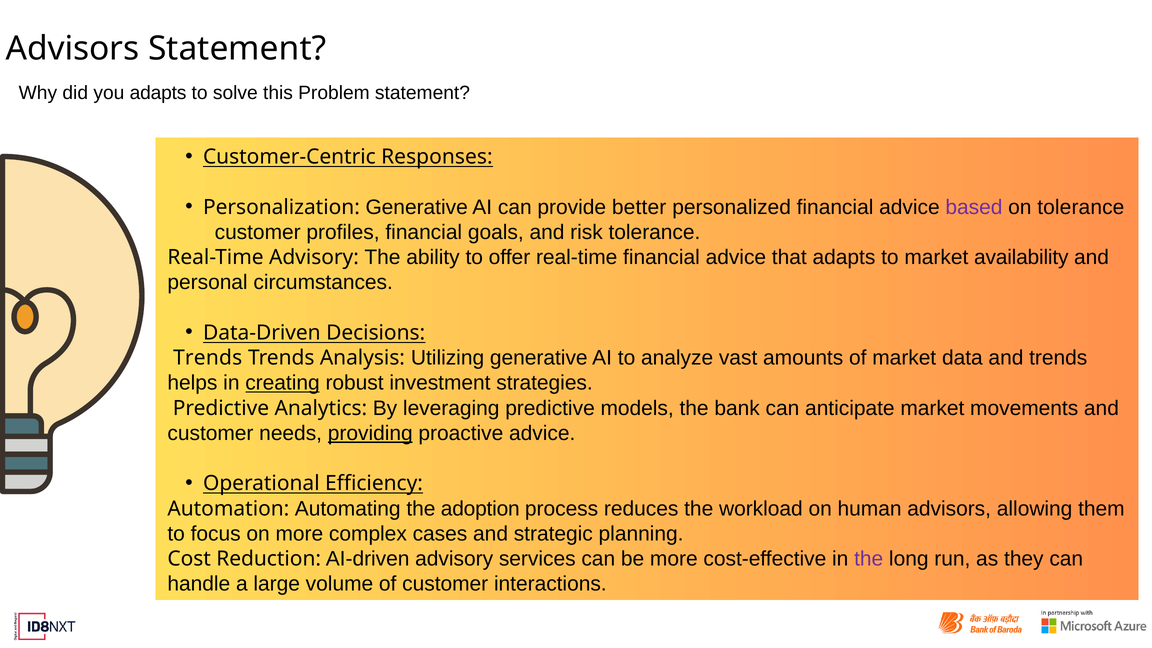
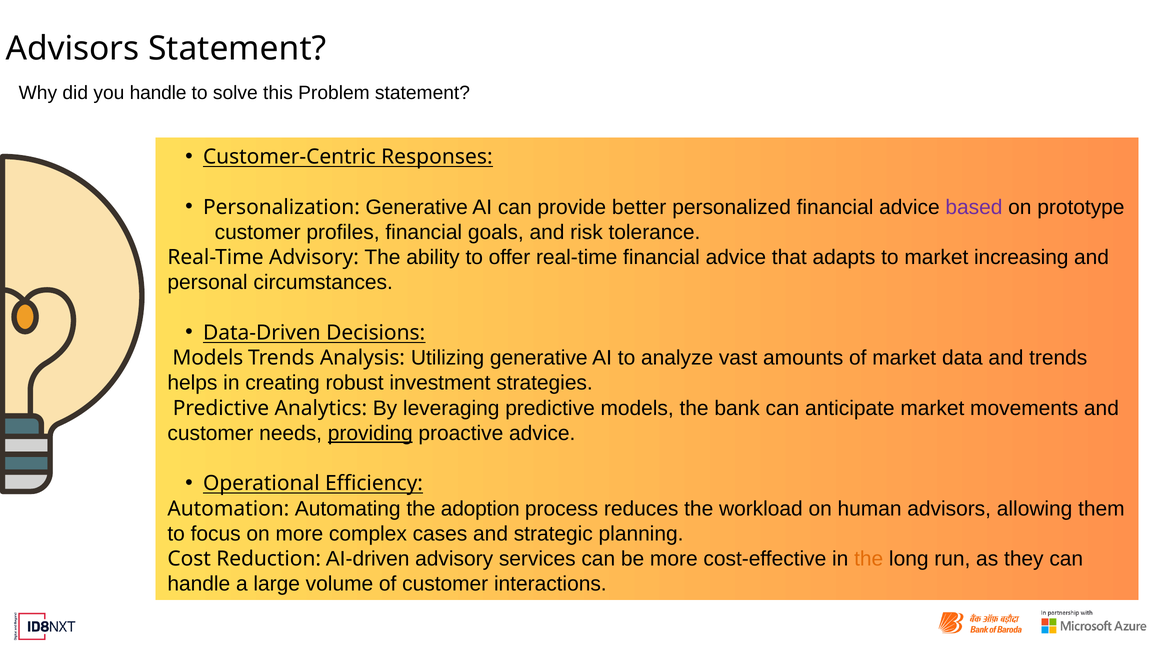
you adapts: adapts -> handle
on tolerance: tolerance -> prototype
availability: availability -> increasing
Trends at (208, 358): Trends -> Models
creating underline: present -> none
the at (869, 559) colour: purple -> orange
